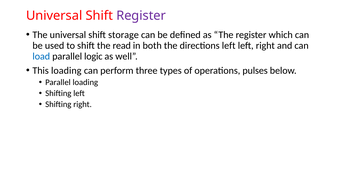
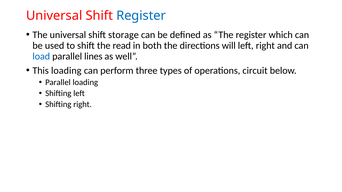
Register at (141, 16) colour: purple -> blue
directions left: left -> will
logic: logic -> lines
pulses: pulses -> circuit
